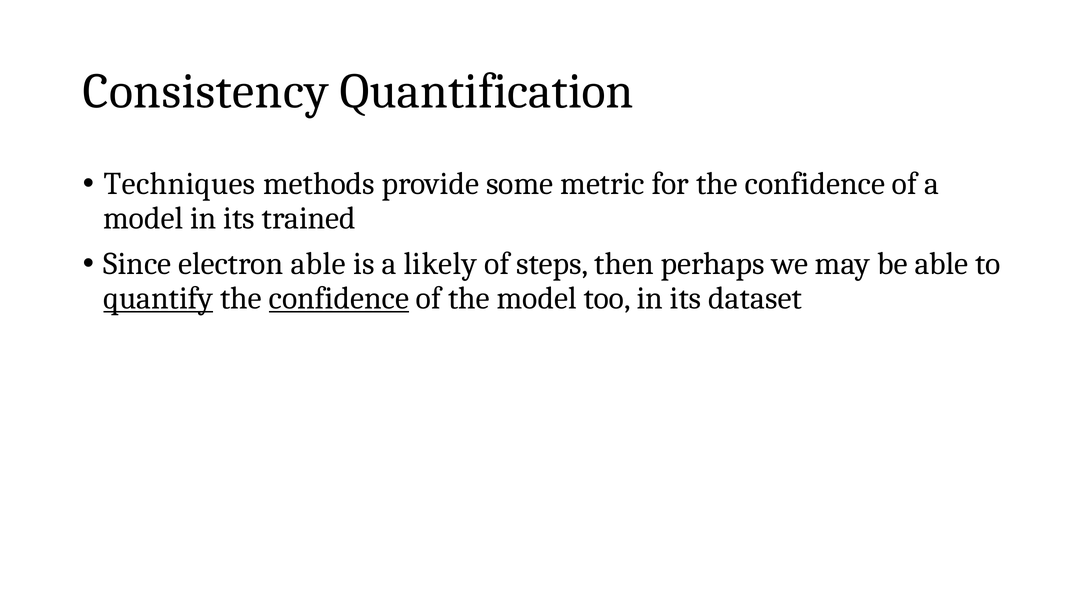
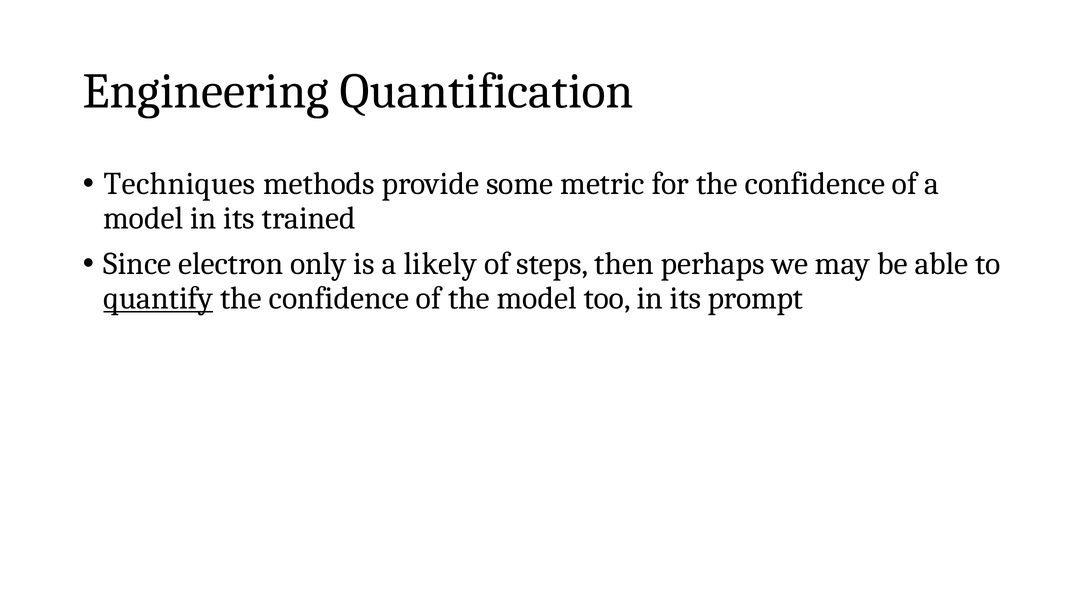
Consistency: Consistency -> Engineering
electron able: able -> only
confidence at (339, 298) underline: present -> none
dataset: dataset -> prompt
